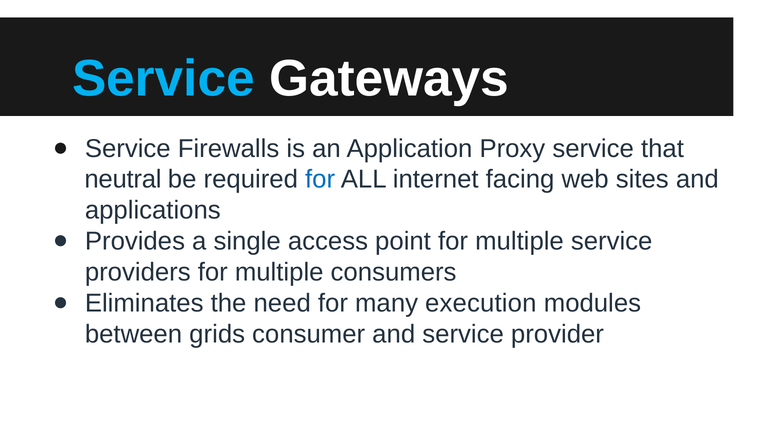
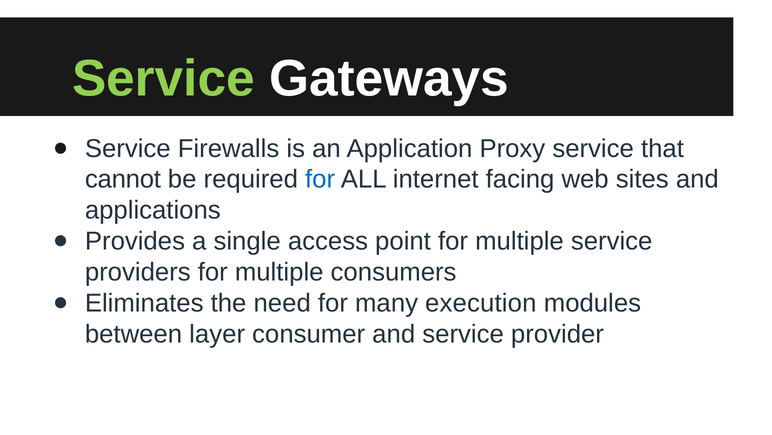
Service at (163, 79) colour: light blue -> light green
neutral: neutral -> cannot
grids: grids -> layer
